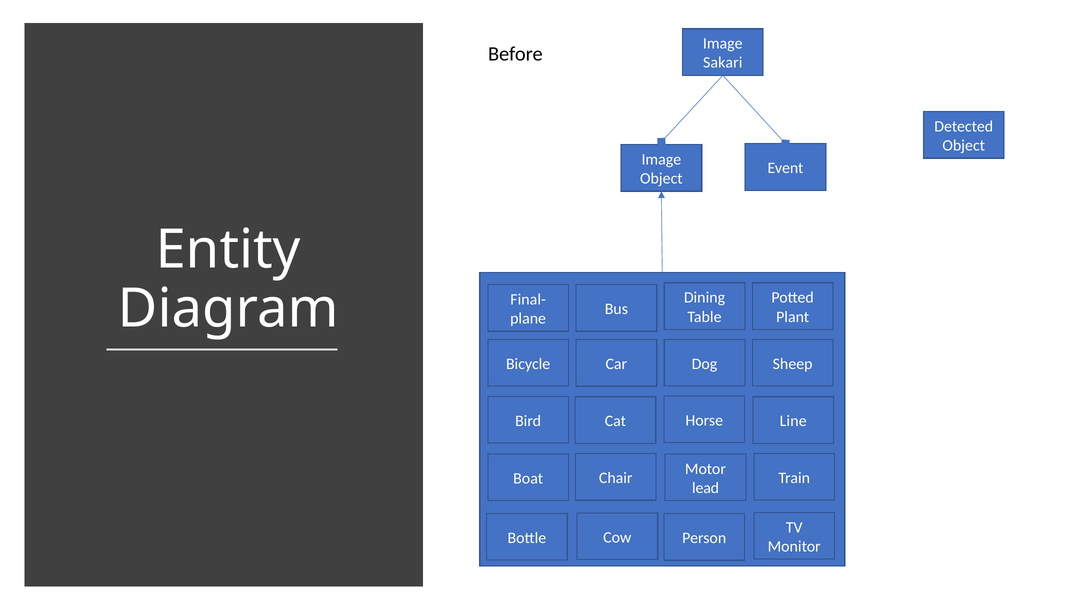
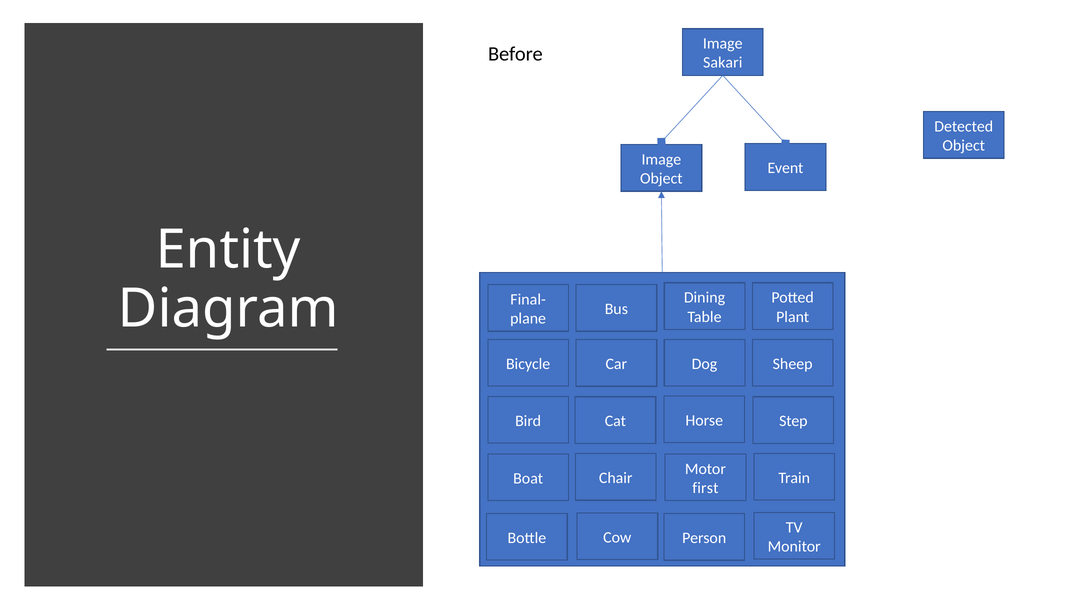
Line: Line -> Step
lead: lead -> first
